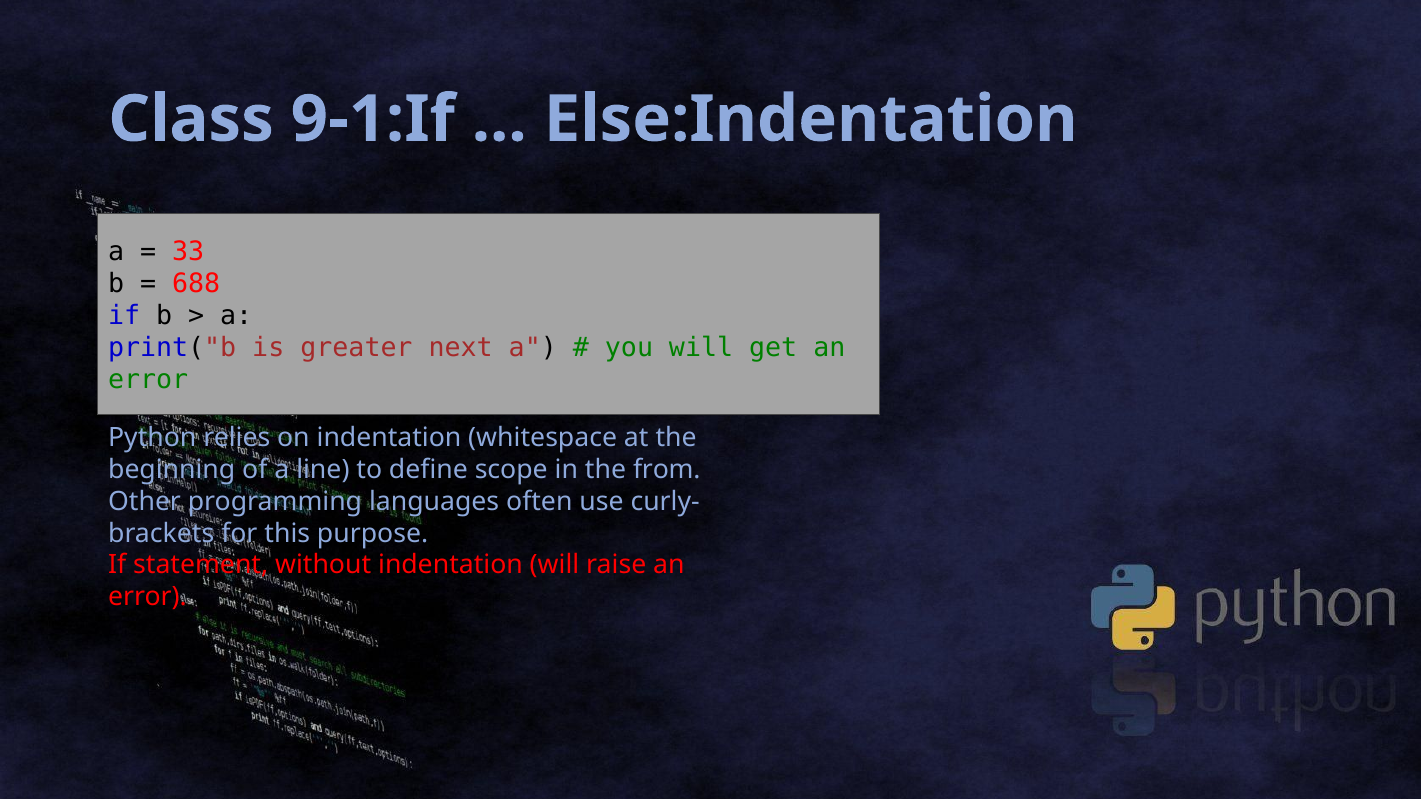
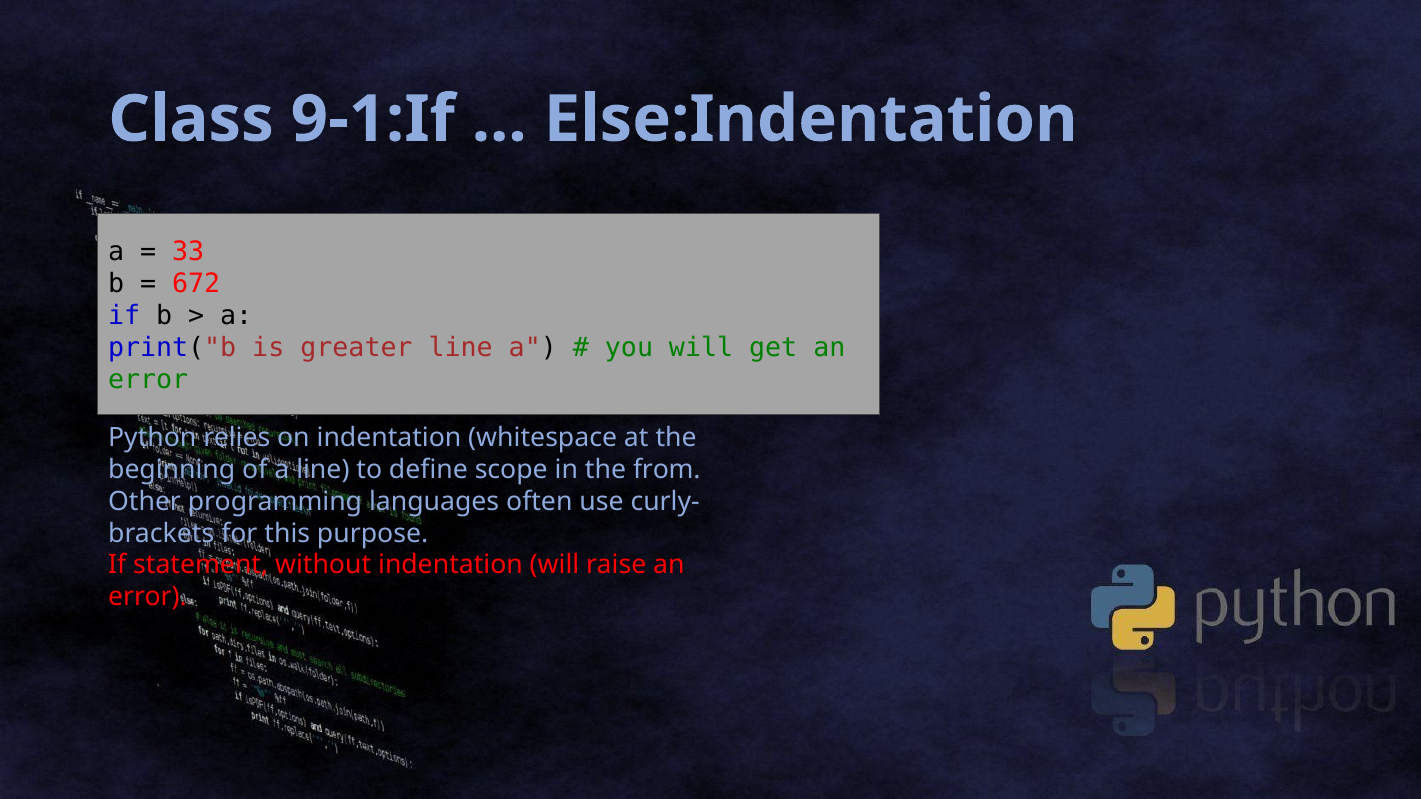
688: 688 -> 672
greater next: next -> line
